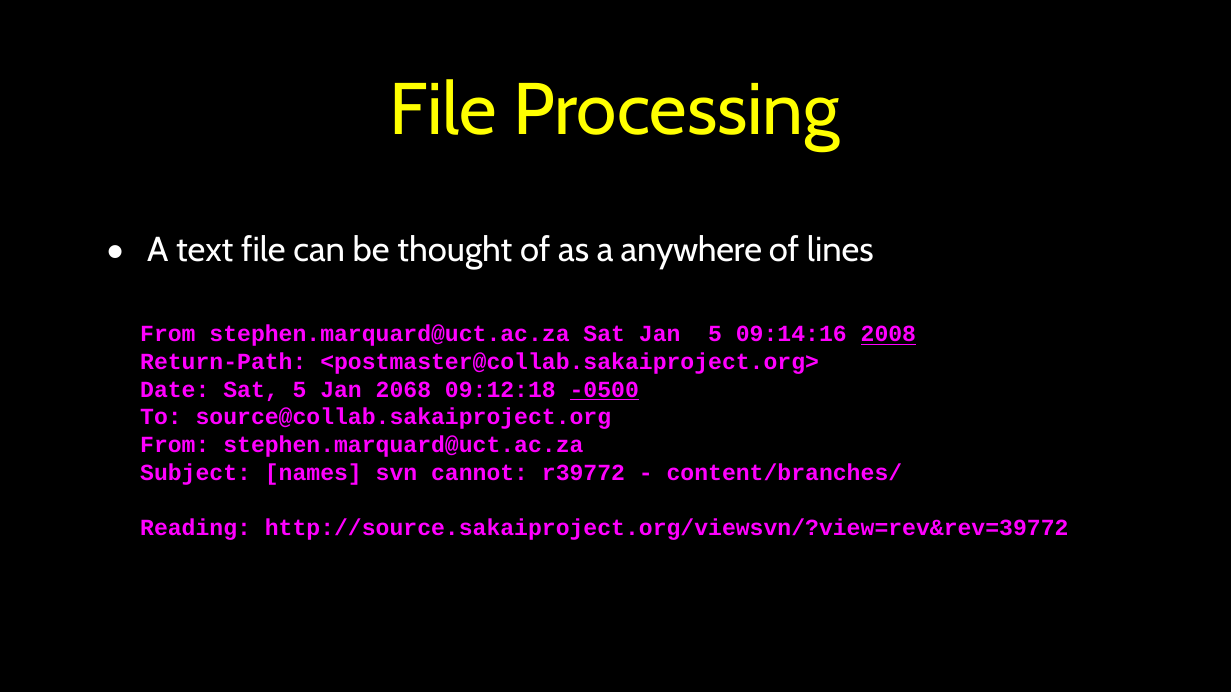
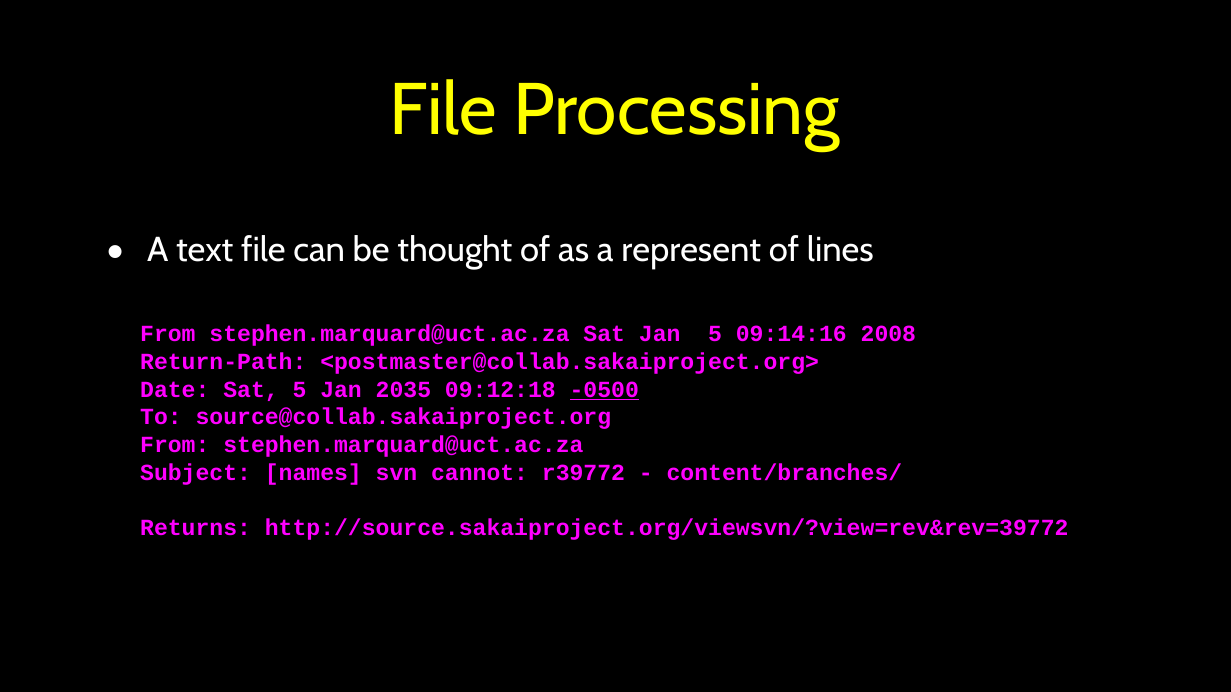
anywhere: anywhere -> represent
2008 underline: present -> none
2068: 2068 -> 2035
Reading: Reading -> Returns
